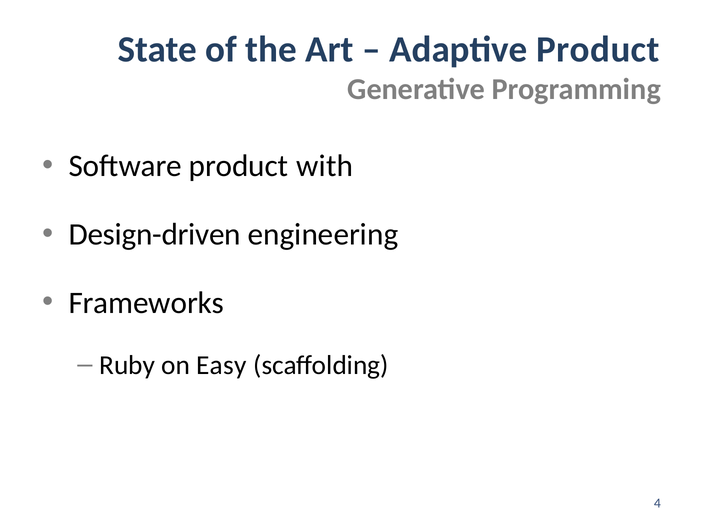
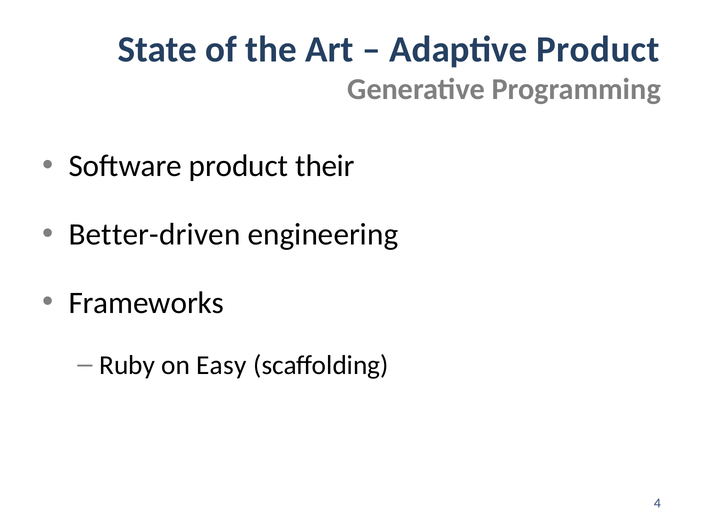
with: with -> their
Design-driven: Design-driven -> Better-driven
